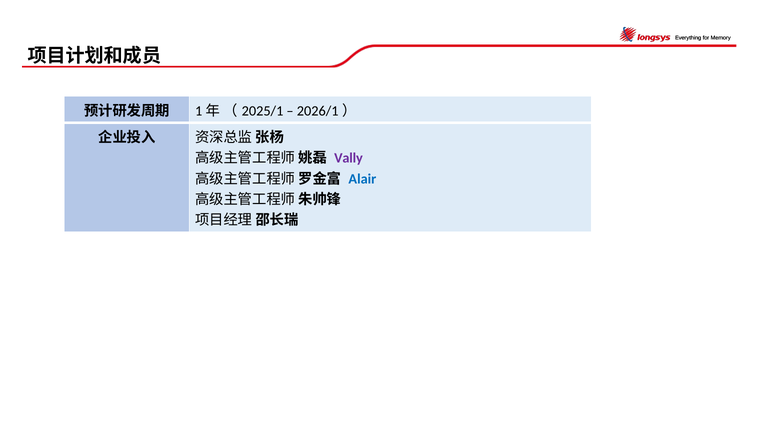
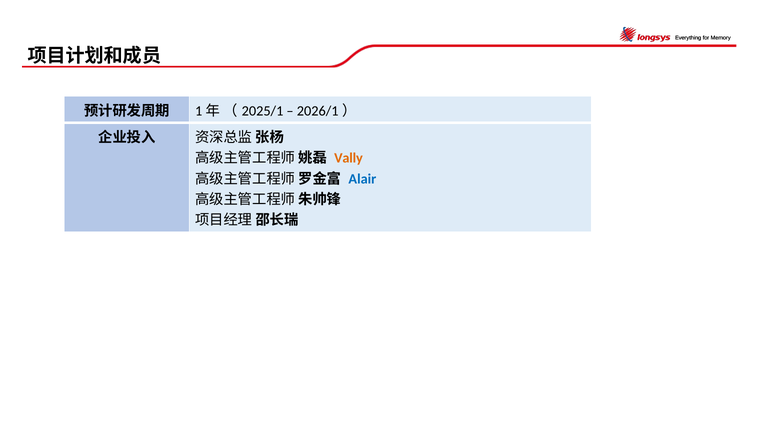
Vally colour: purple -> orange
